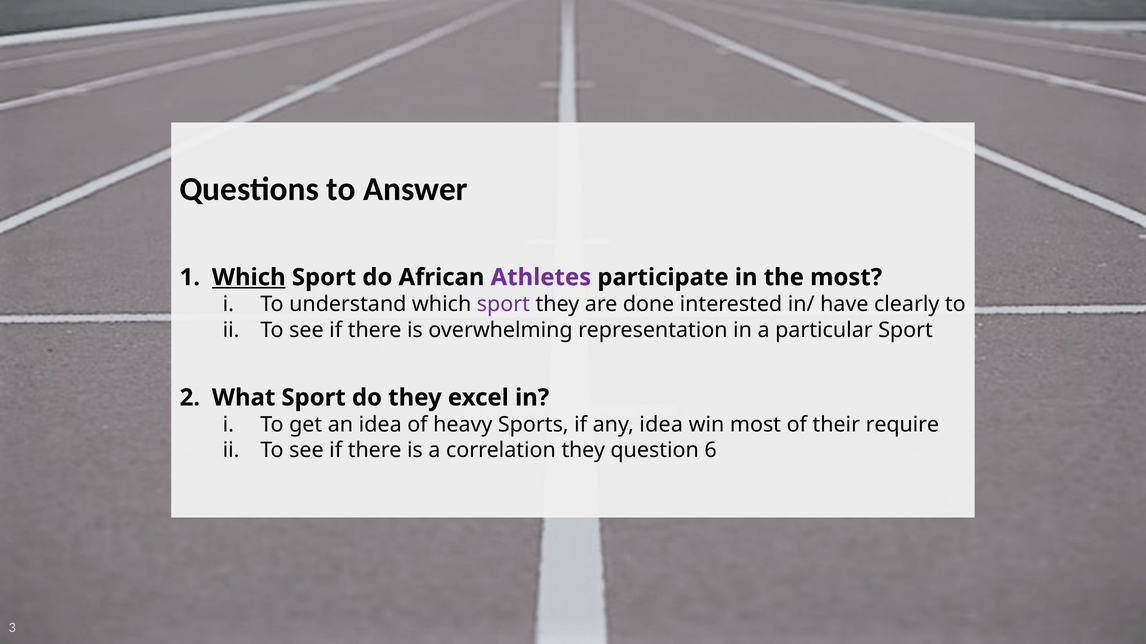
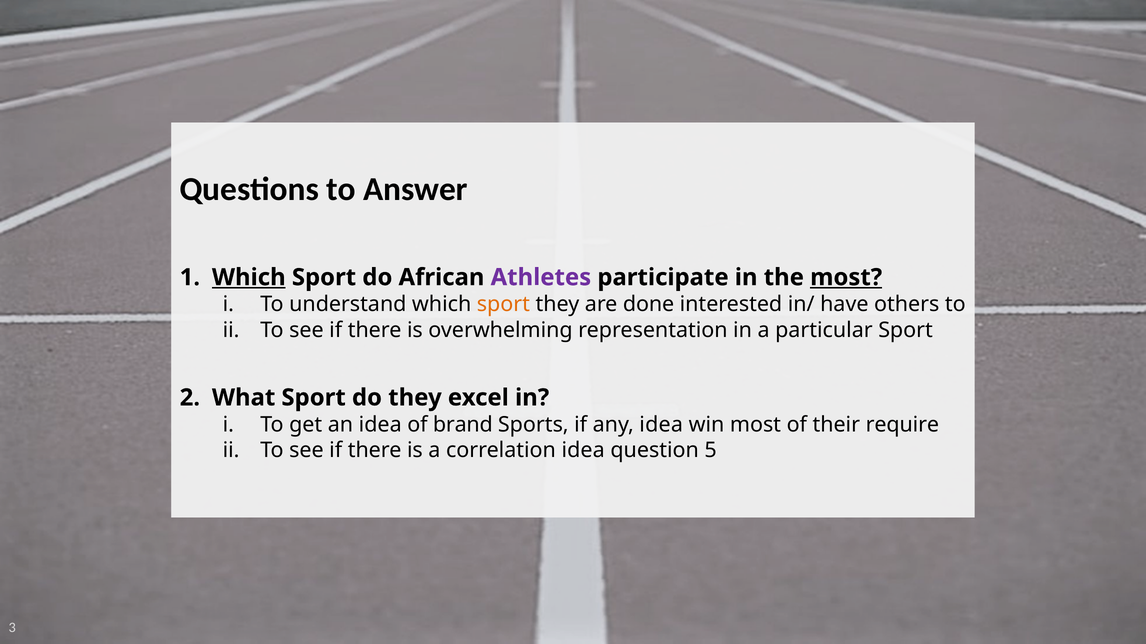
most at (846, 278) underline: none -> present
sport at (503, 305) colour: purple -> orange
clearly: clearly -> others
heavy: heavy -> brand
correlation they: they -> idea
6: 6 -> 5
